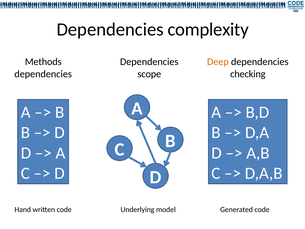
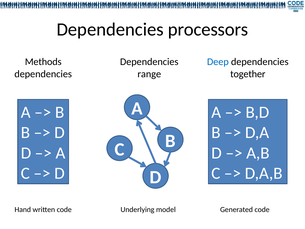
complexity: complexity -> processors
Deep colour: orange -> blue
scope: scope -> range
checking: checking -> together
